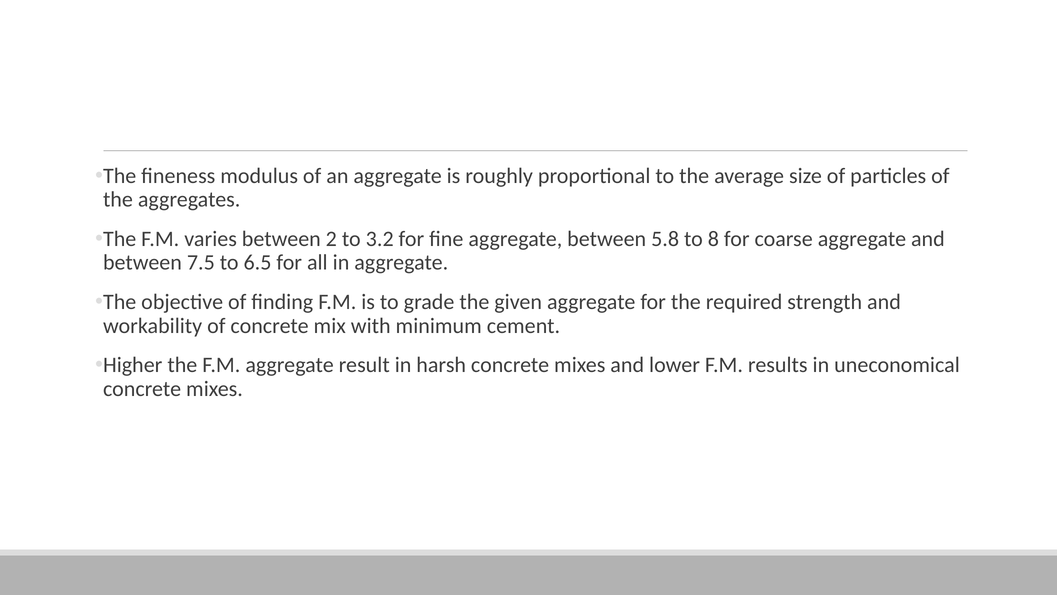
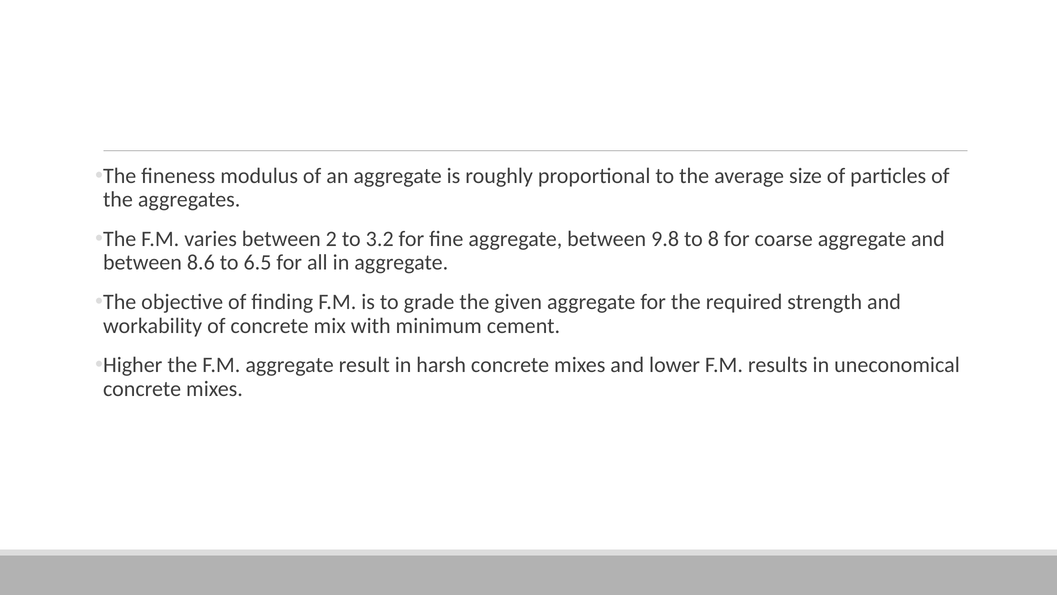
5.8: 5.8 -> 9.8
7.5: 7.5 -> 8.6
